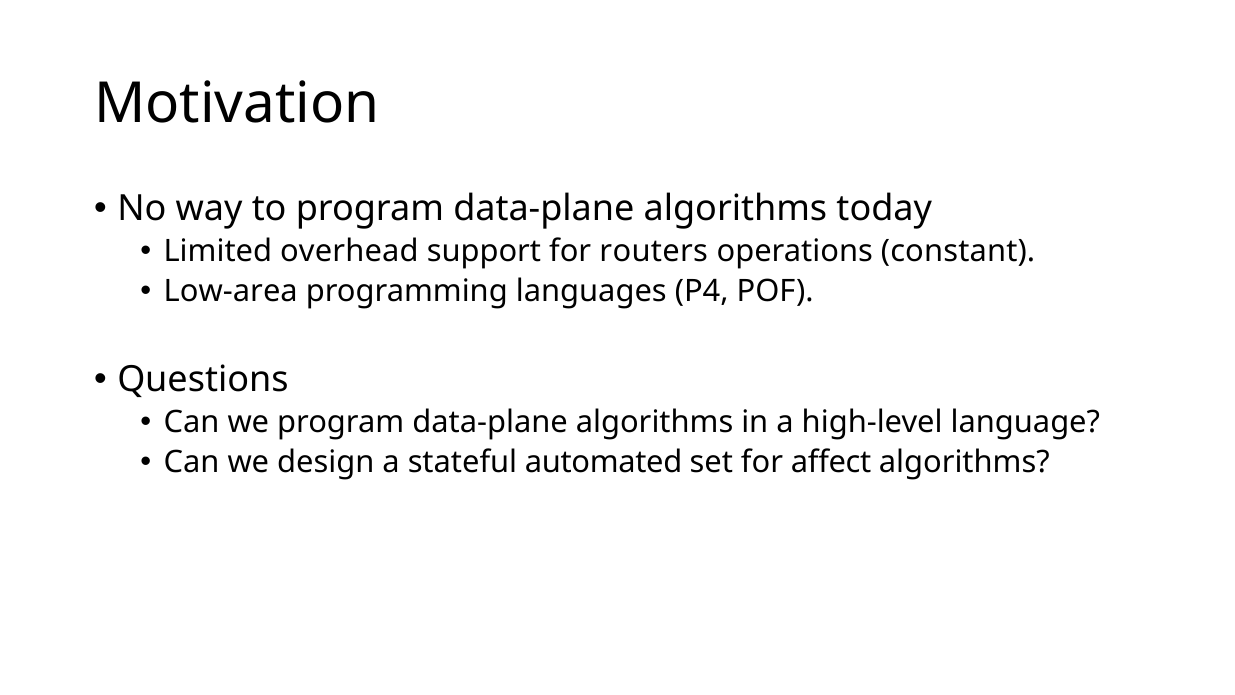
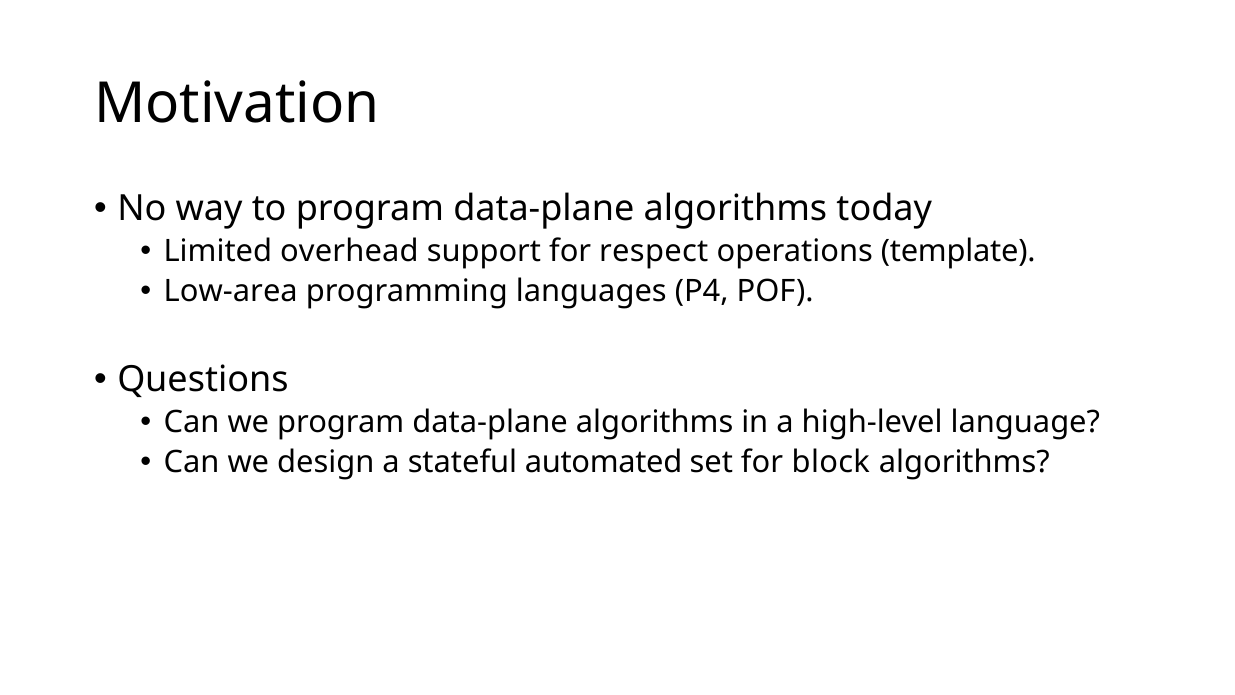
routers: routers -> respect
constant: constant -> template
affect: affect -> block
